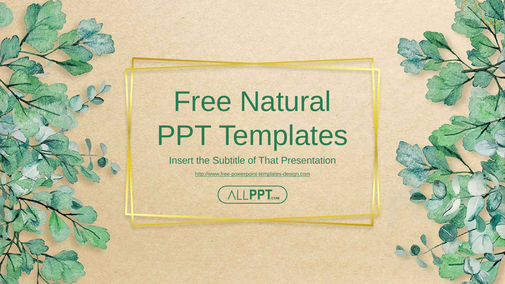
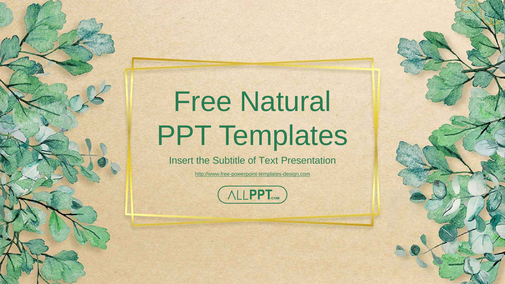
That: That -> Text
